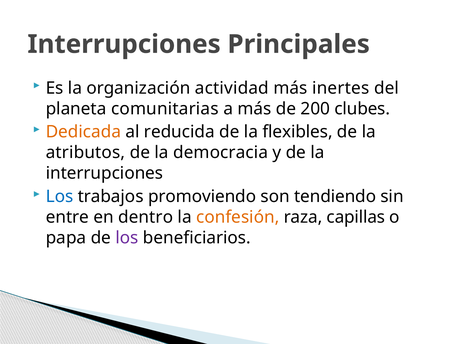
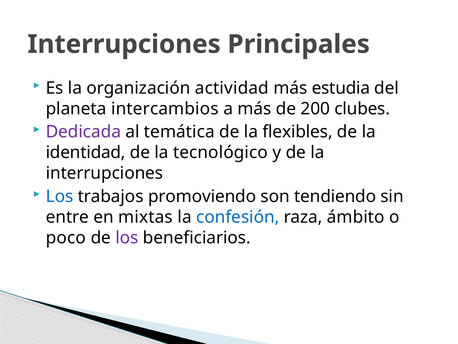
inertes: inertes -> estudia
comunitarias: comunitarias -> intercambios
Dedicada colour: orange -> purple
reducida: reducida -> temática
atributos: atributos -> identidad
democracia: democracia -> tecnológico
dentro: dentro -> mixtas
confesión colour: orange -> blue
capillas: capillas -> ámbito
papa: papa -> poco
